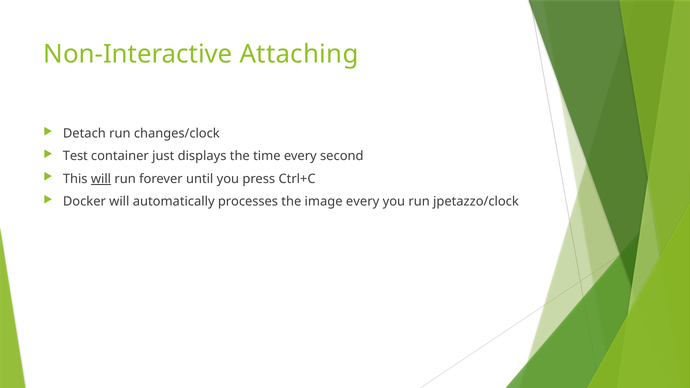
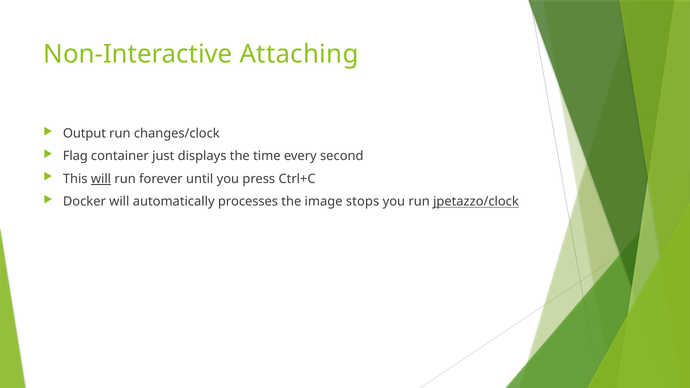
Detach: Detach -> Output
Test: Test -> Flag
image every: every -> stops
jpetazzo/clock underline: none -> present
